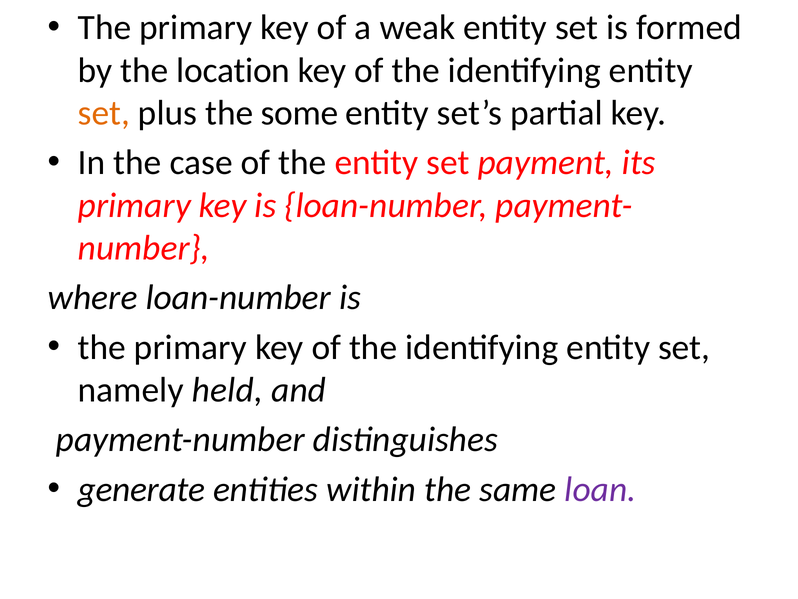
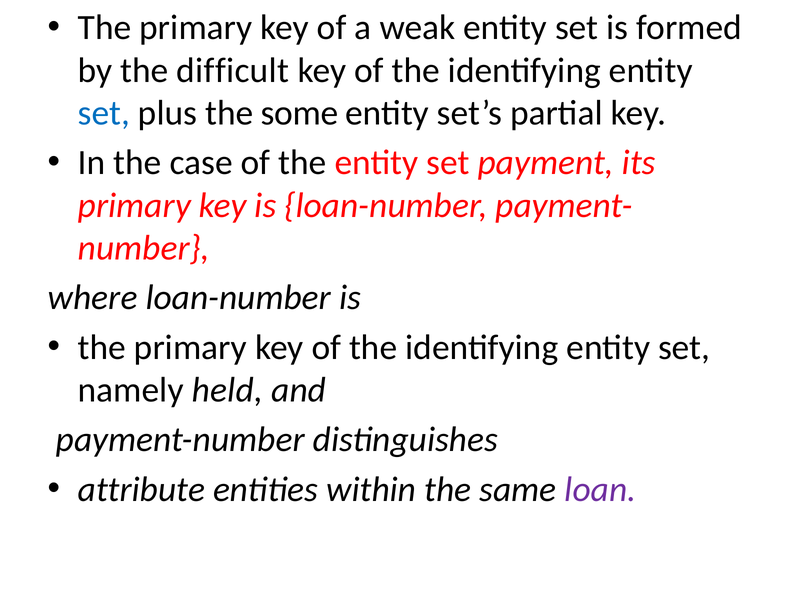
location: location -> difficult
set at (104, 113) colour: orange -> blue
generate: generate -> attribute
